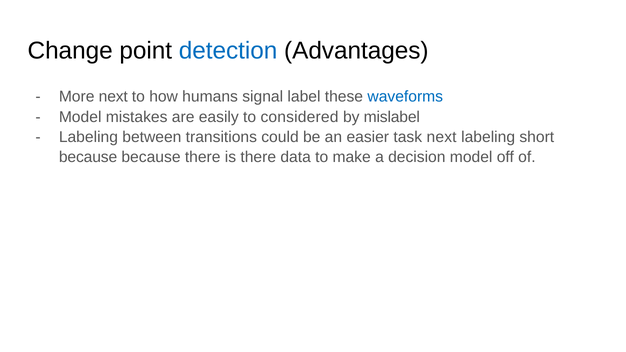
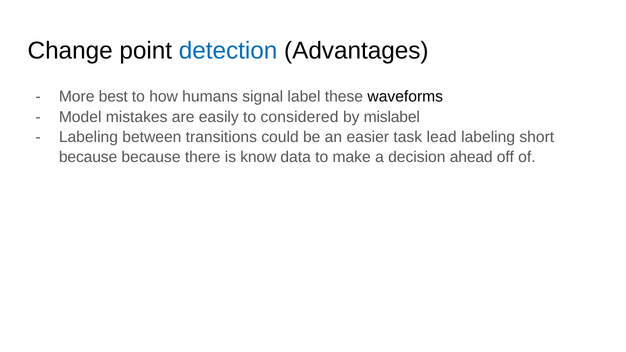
More next: next -> best
waveforms colour: blue -> black
task next: next -> lead
is there: there -> know
decision model: model -> ahead
